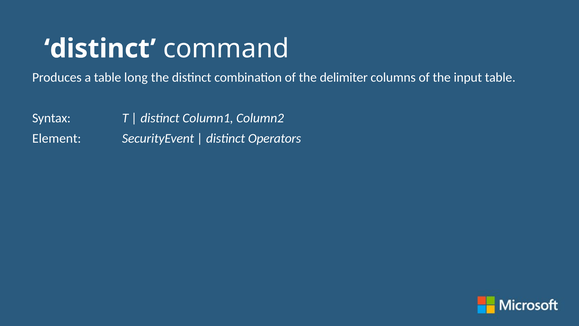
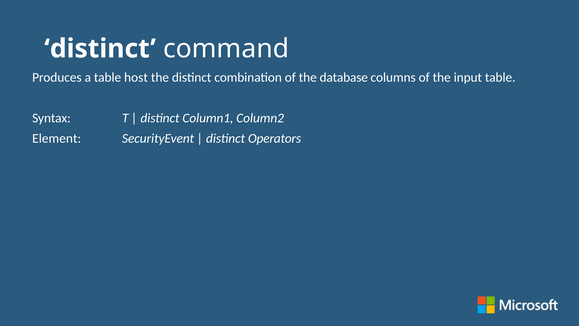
long: long -> host
delimiter: delimiter -> database
